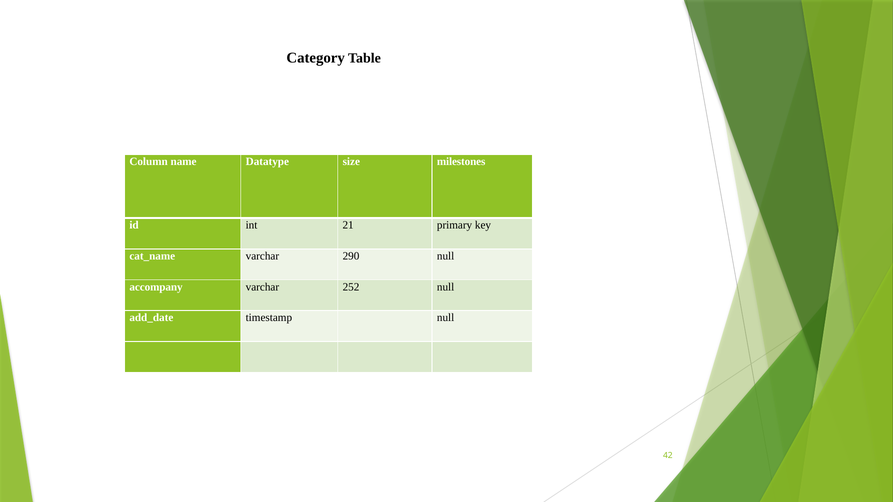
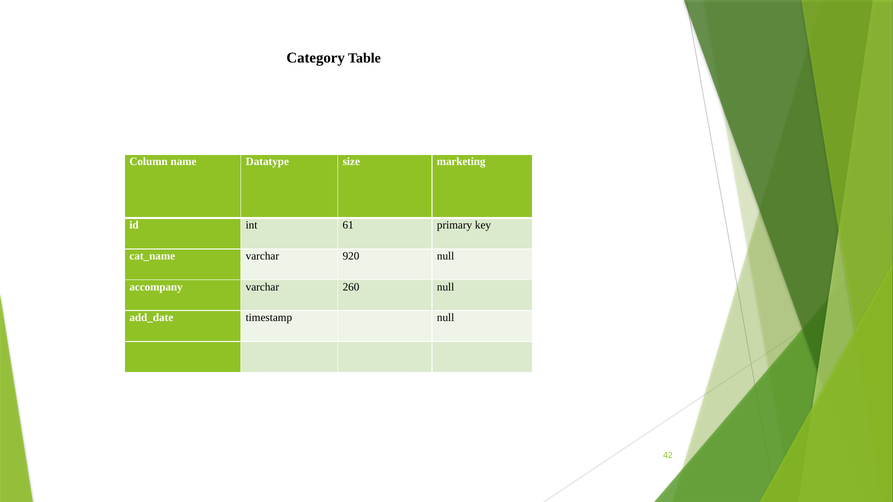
milestones: milestones -> marketing
21: 21 -> 61
290: 290 -> 920
252: 252 -> 260
